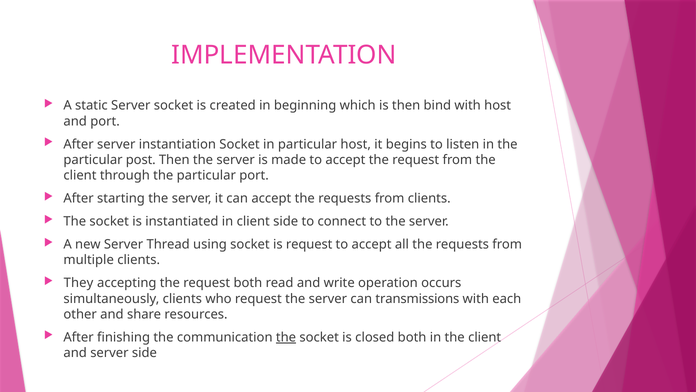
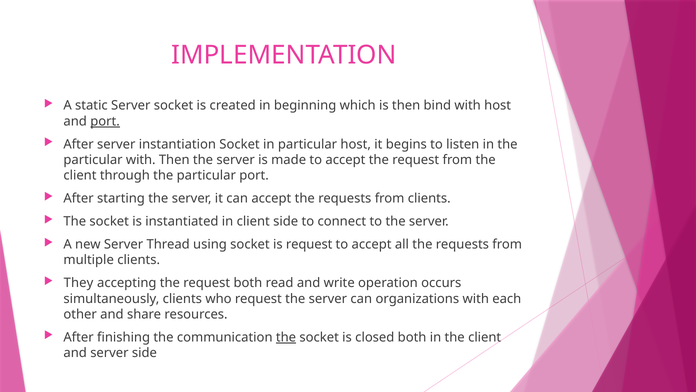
port at (105, 121) underline: none -> present
particular post: post -> with
transmissions: transmissions -> organizations
